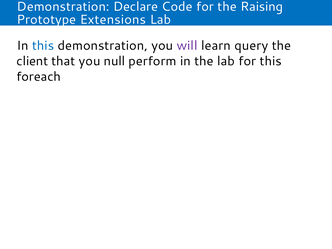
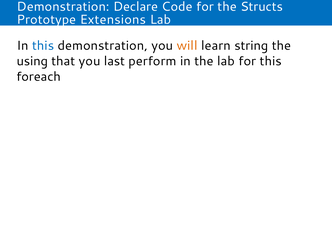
Raising: Raising -> Structs
will colour: purple -> orange
query: query -> string
client: client -> using
null: null -> last
